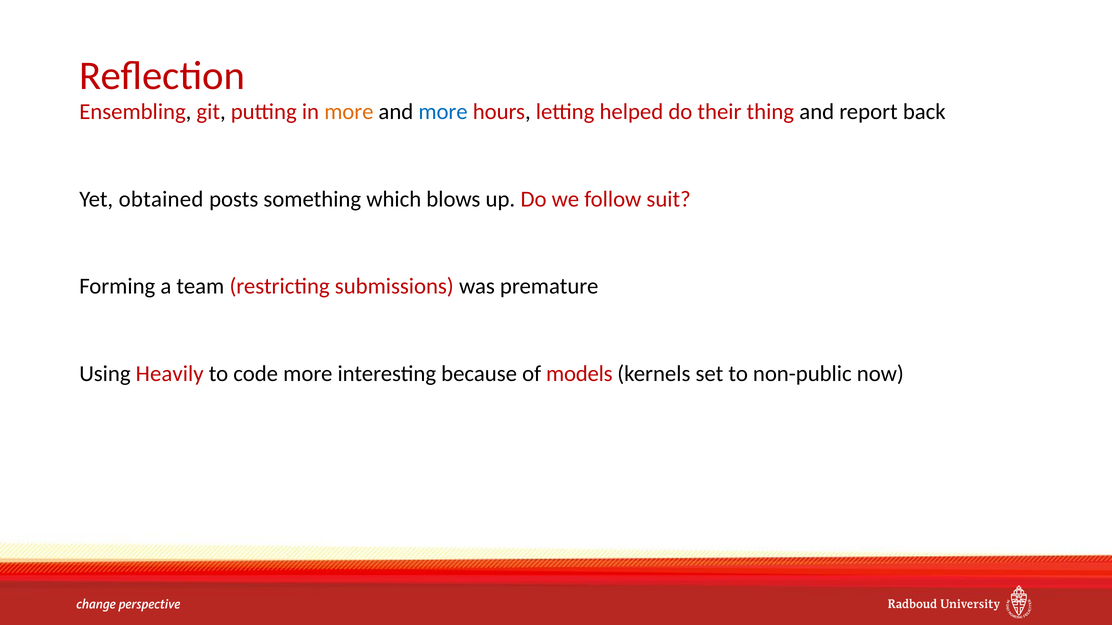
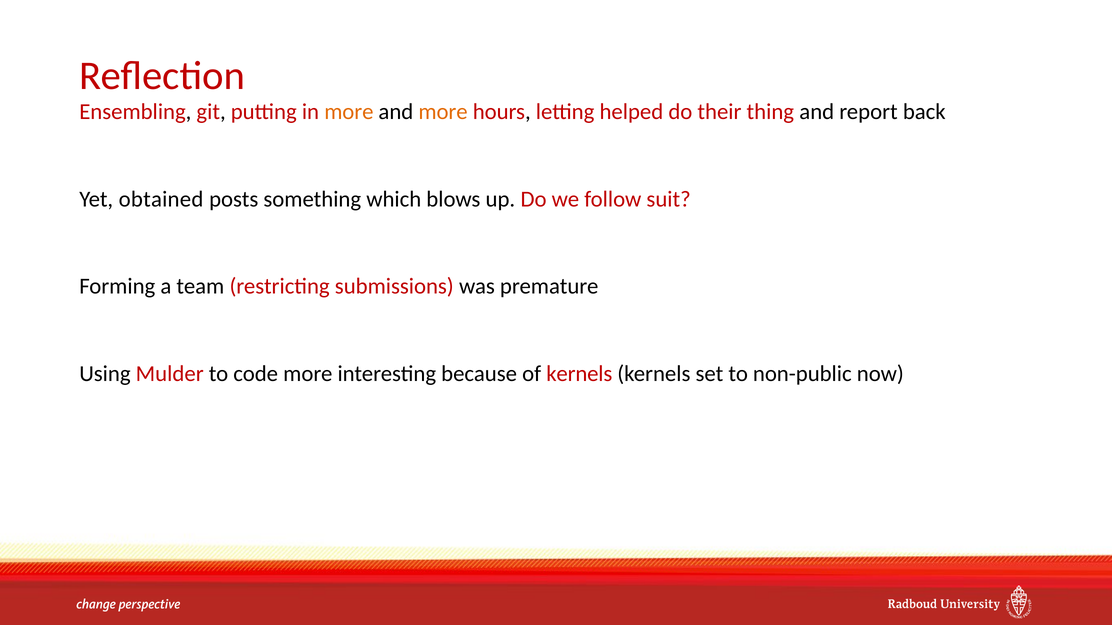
more at (443, 112) colour: blue -> orange
Heavily: Heavily -> Mulder
of models: models -> kernels
